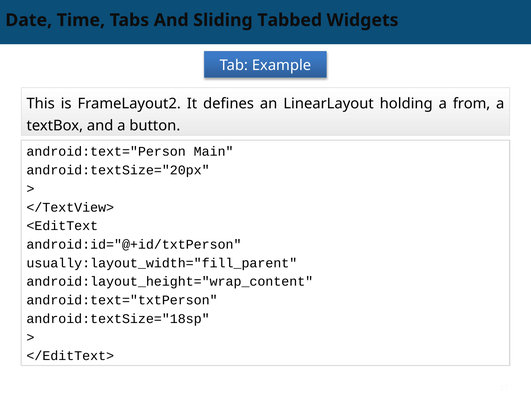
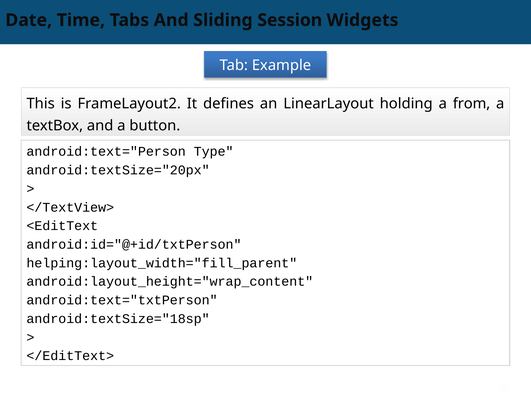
Tabbed: Tabbed -> Session
Main: Main -> Type
usually:layout_width="fill_parent: usually:layout_width="fill_parent -> helping:layout_width="fill_parent
